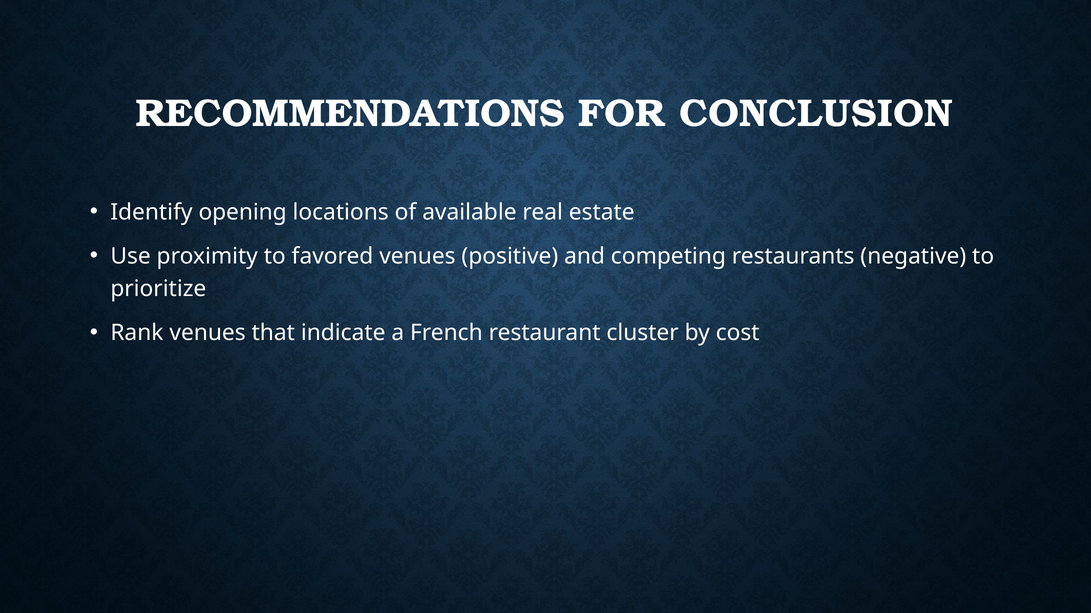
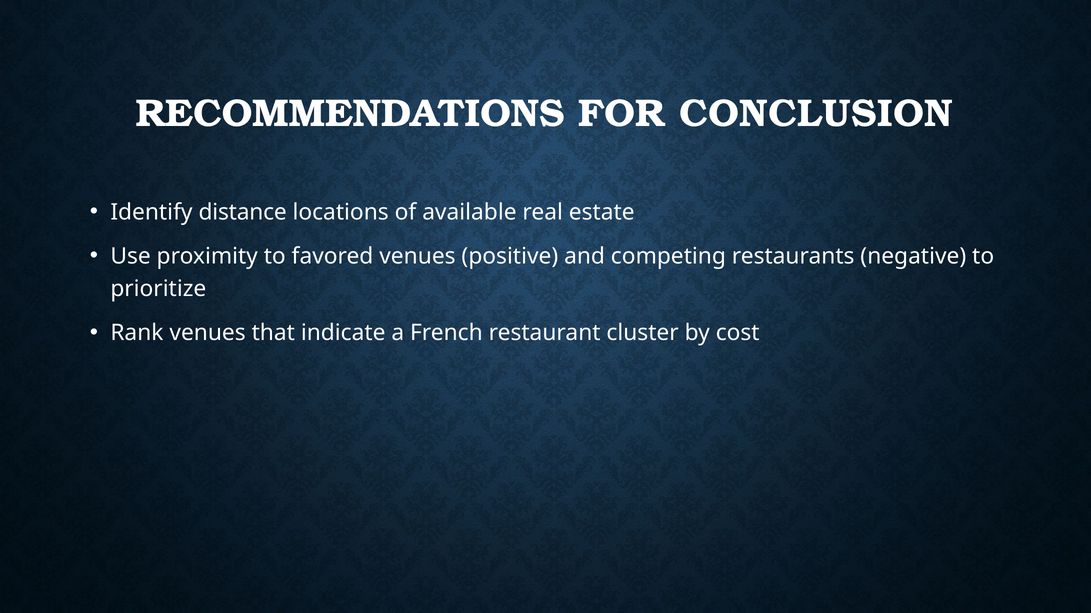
opening: opening -> distance
